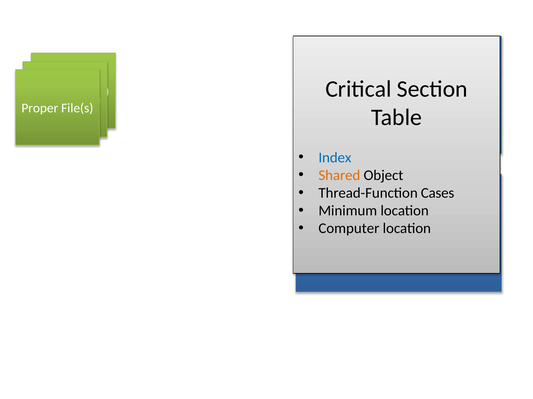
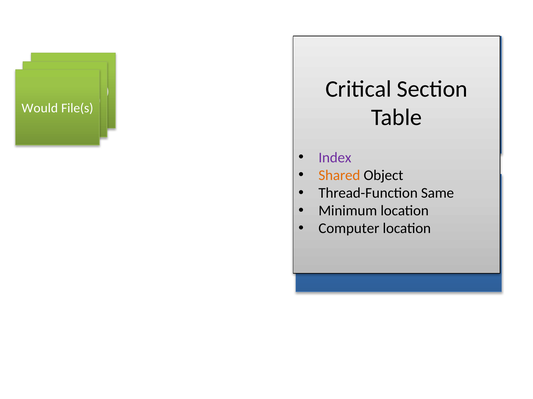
Proper: Proper -> Would
Index colour: blue -> purple
Cases: Cases -> Same
